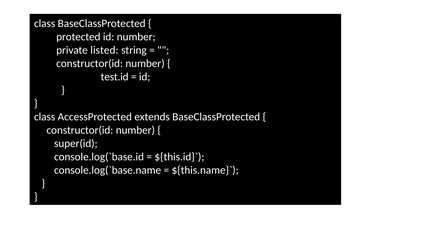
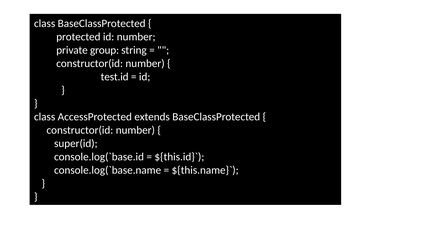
listed: listed -> group
